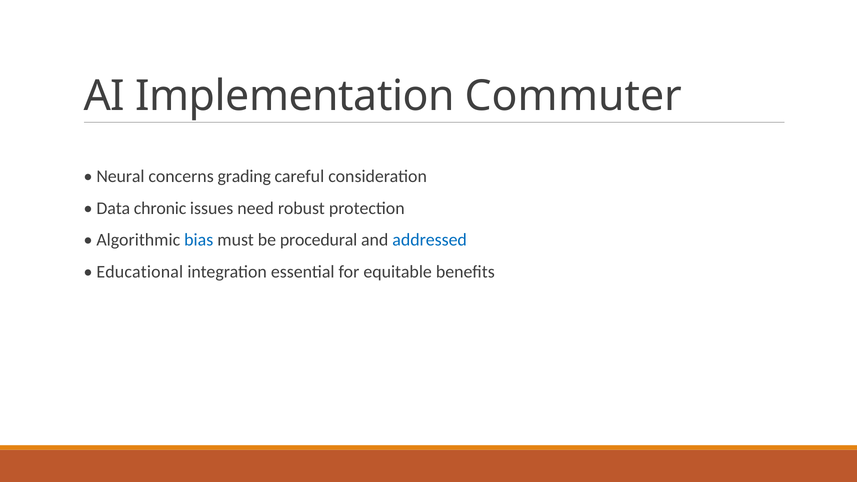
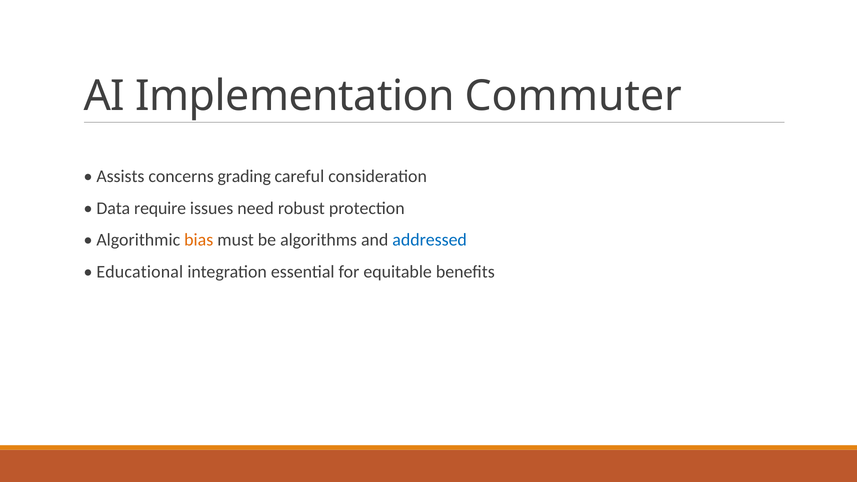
Neural: Neural -> Assists
chronic: chronic -> require
bias colour: blue -> orange
procedural: procedural -> algorithms
